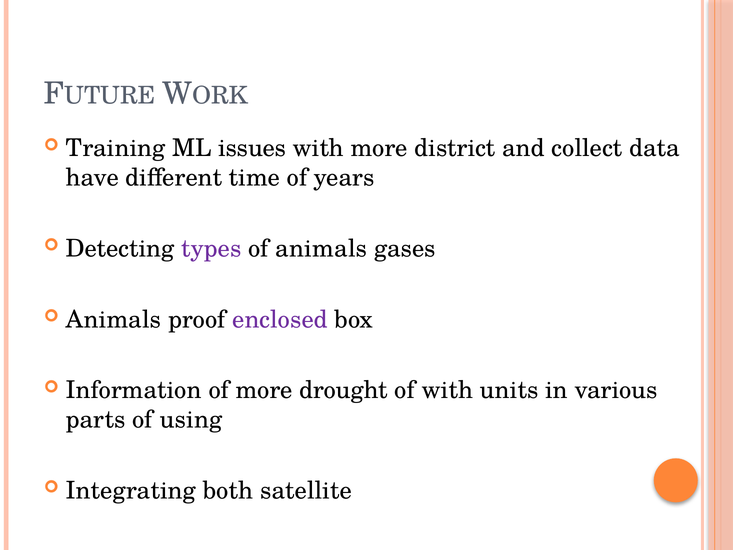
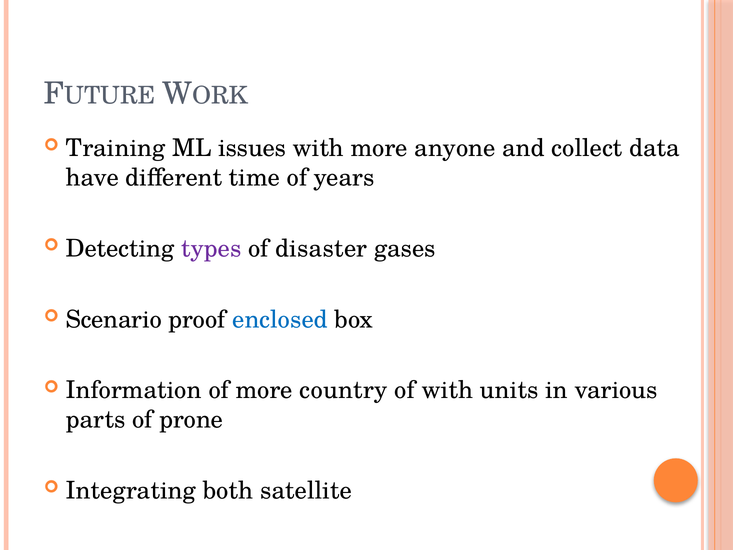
district: district -> anyone
of animals: animals -> disaster
Animals at (114, 319): Animals -> Scenario
enclosed colour: purple -> blue
drought: drought -> country
using: using -> prone
